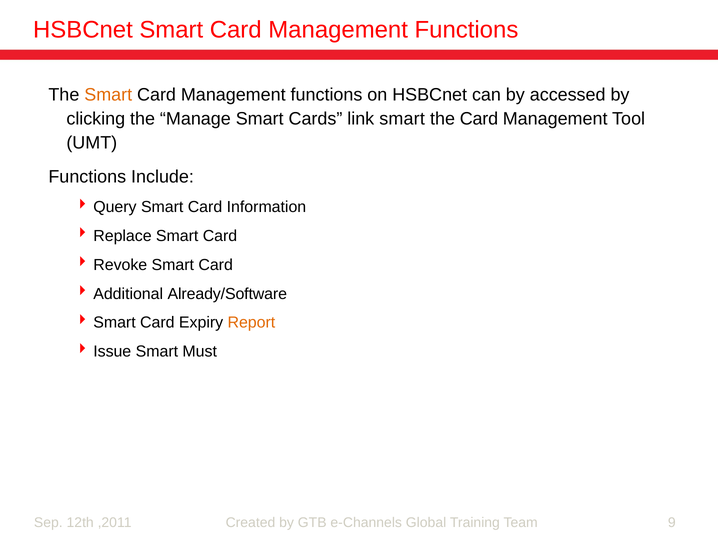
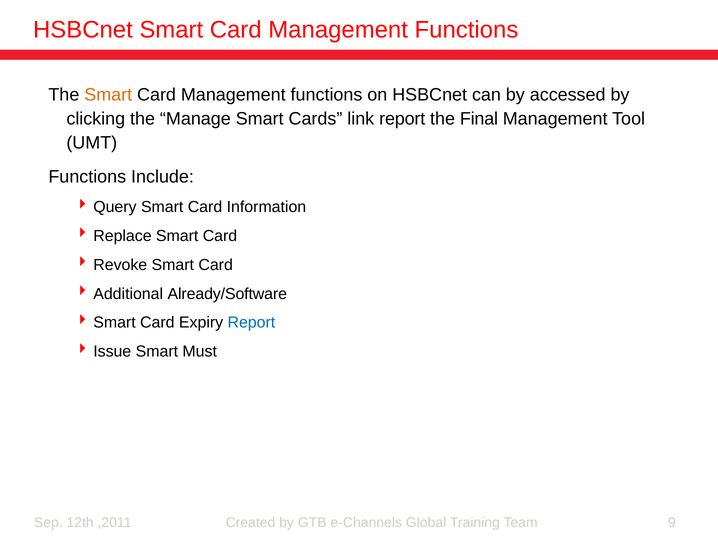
link smart: smart -> report
the Card: Card -> Final
Report at (251, 322) colour: orange -> blue
